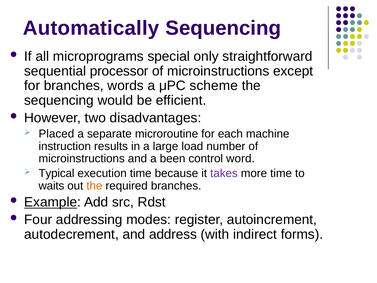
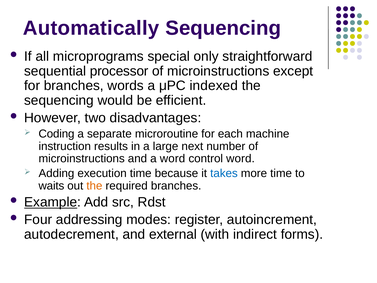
scheme: scheme -> indexed
Placed: Placed -> Coding
load: load -> next
a been: been -> word
Typical: Typical -> Adding
takes colour: purple -> blue
address: address -> external
